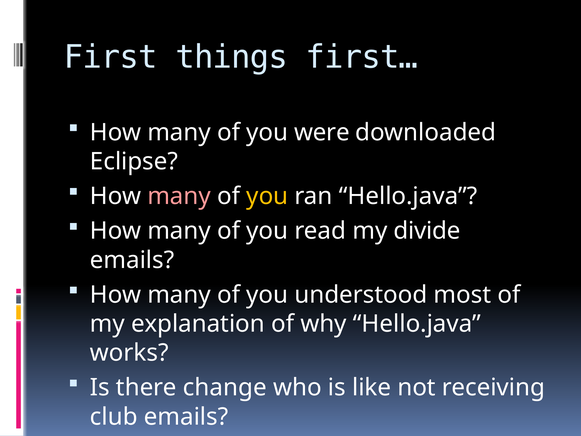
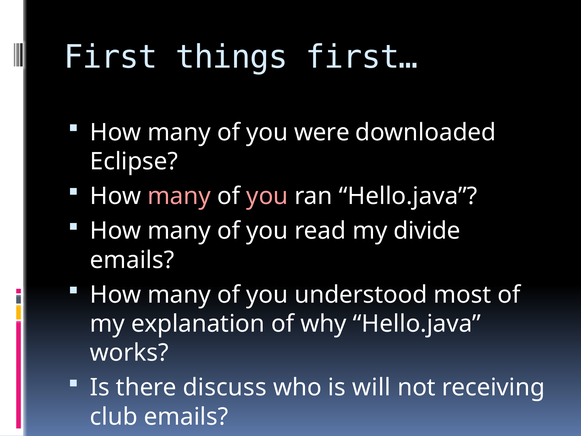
you at (267, 196) colour: yellow -> pink
change: change -> discuss
like: like -> will
